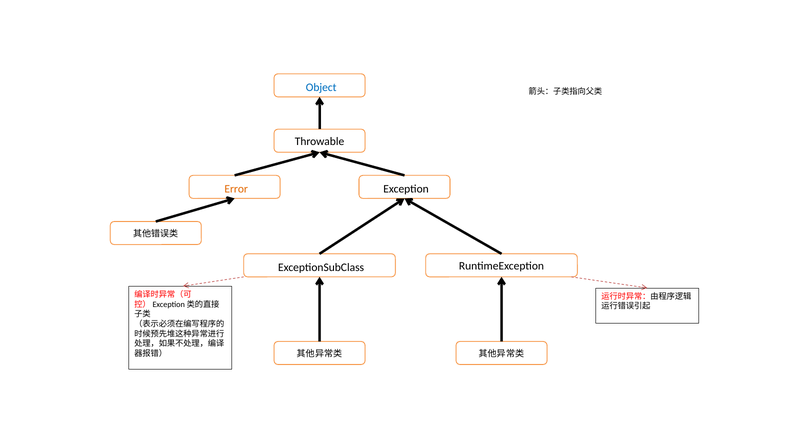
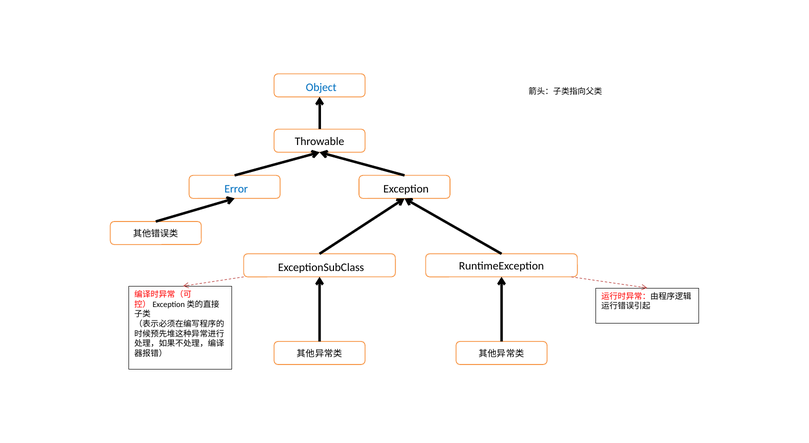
Error colour: orange -> blue
